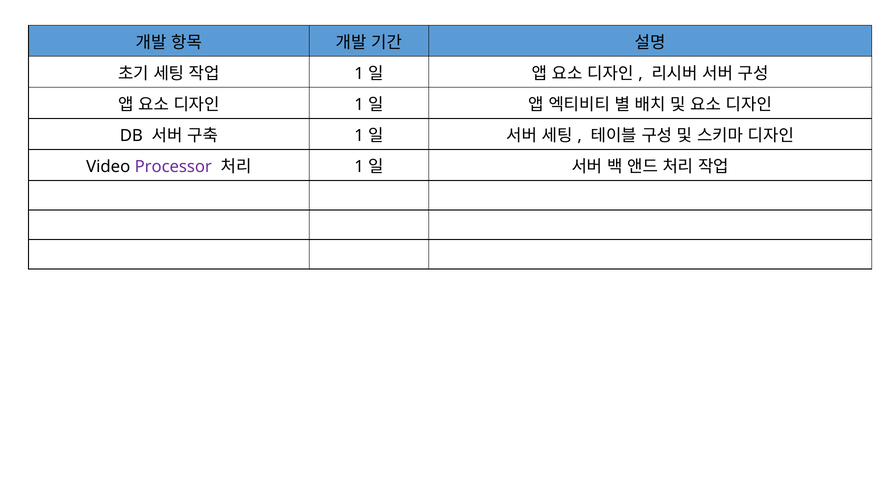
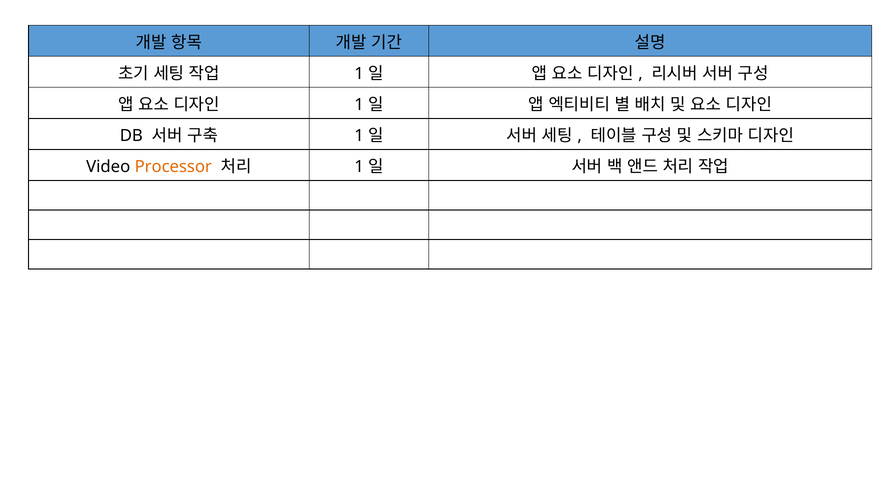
Processor colour: purple -> orange
